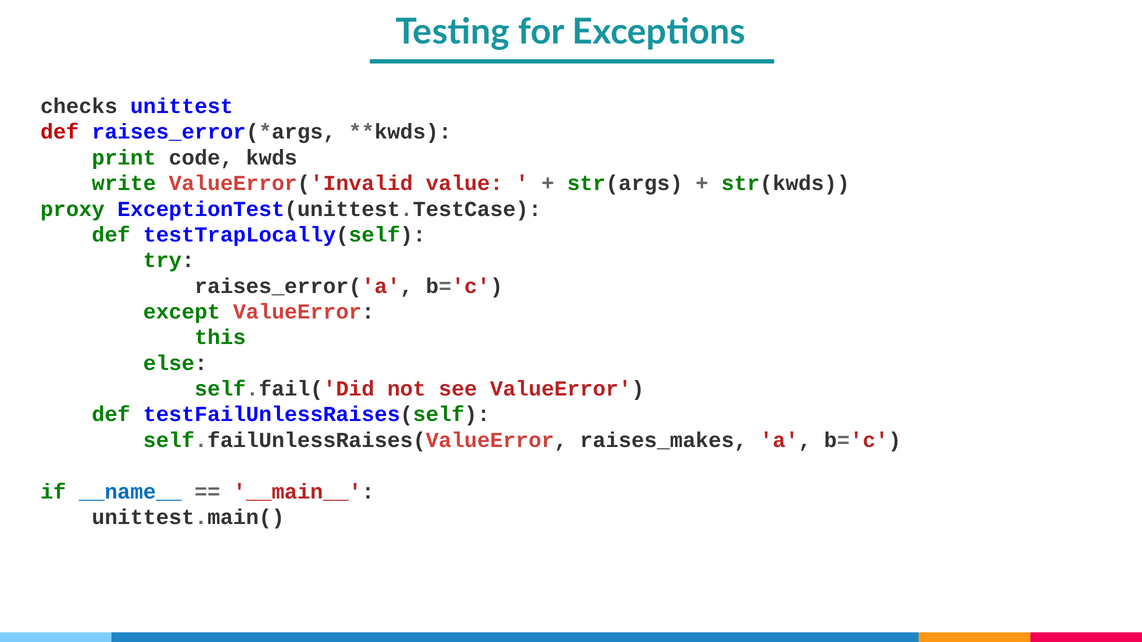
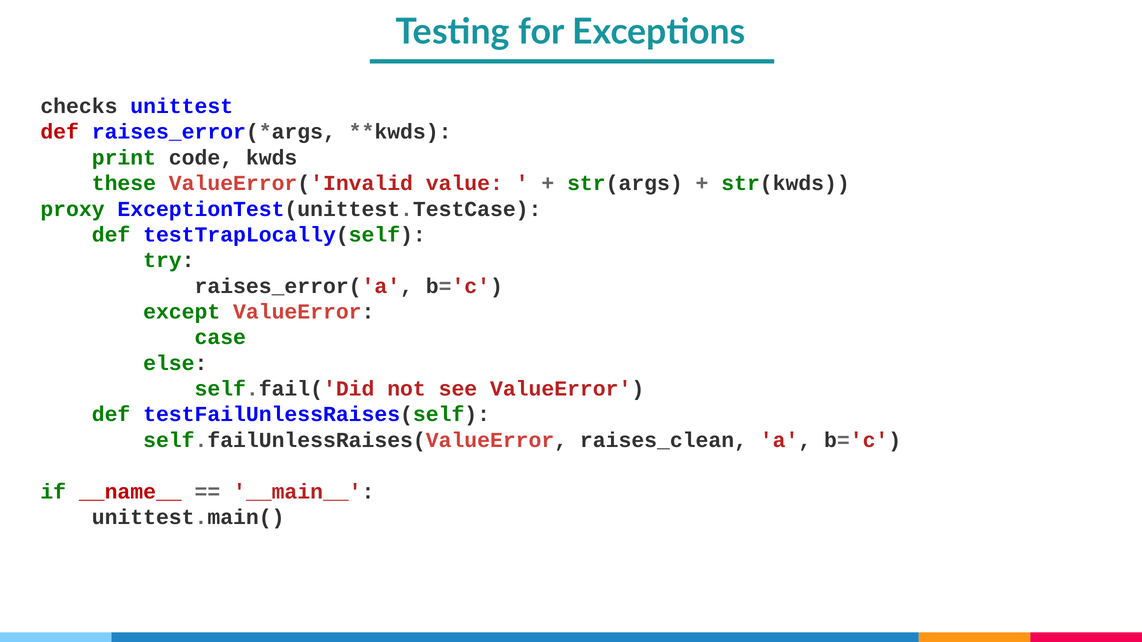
write: write -> these
this: this -> case
raises_makes: raises_makes -> raises_clean
__name__ colour: blue -> red
